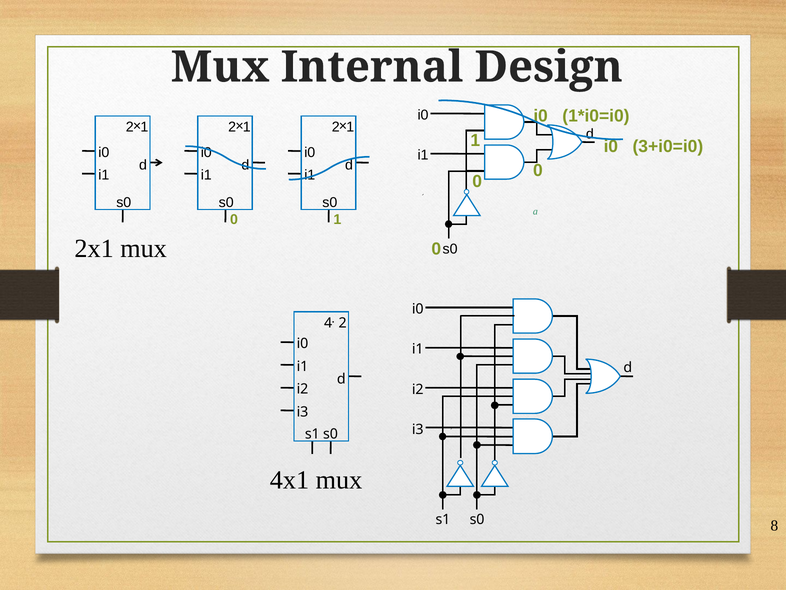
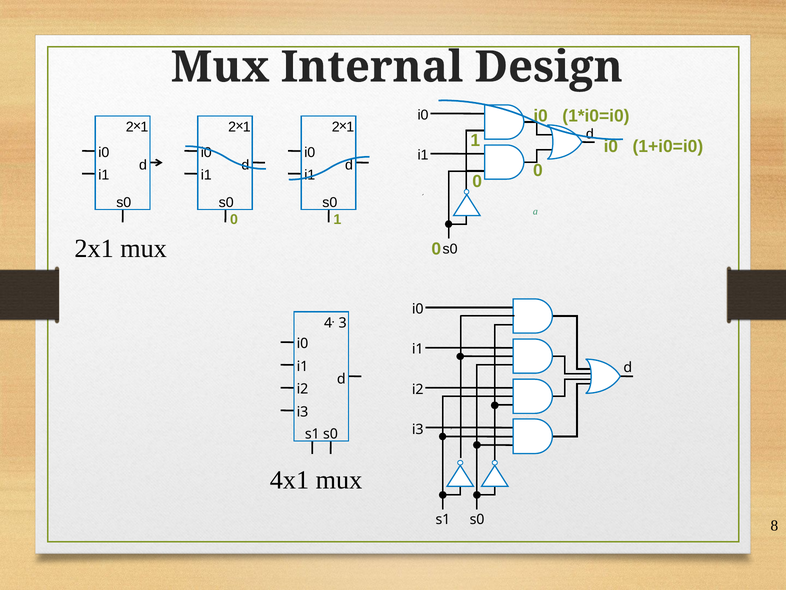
3+i0=i0: 3+i0=i0 -> 1+i0=i0
2: 2 -> 3
